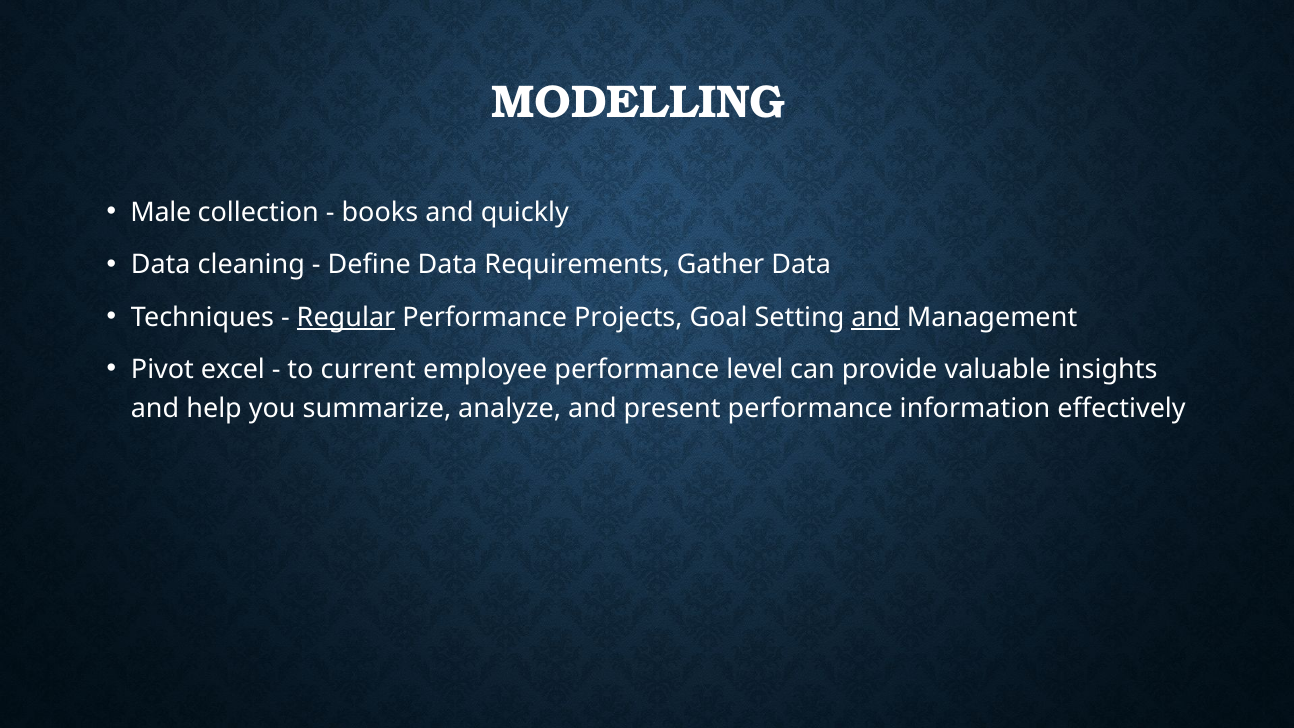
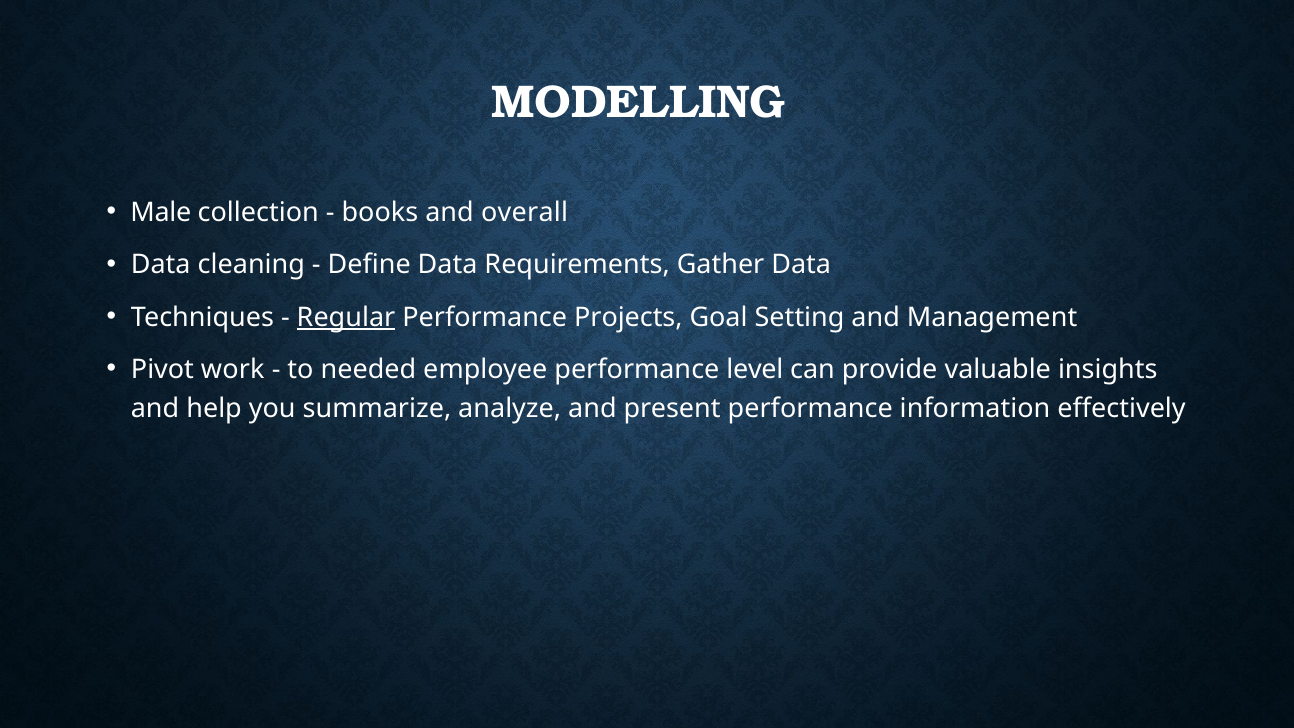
quickly: quickly -> overall
and at (876, 317) underline: present -> none
excel: excel -> work
current: current -> needed
